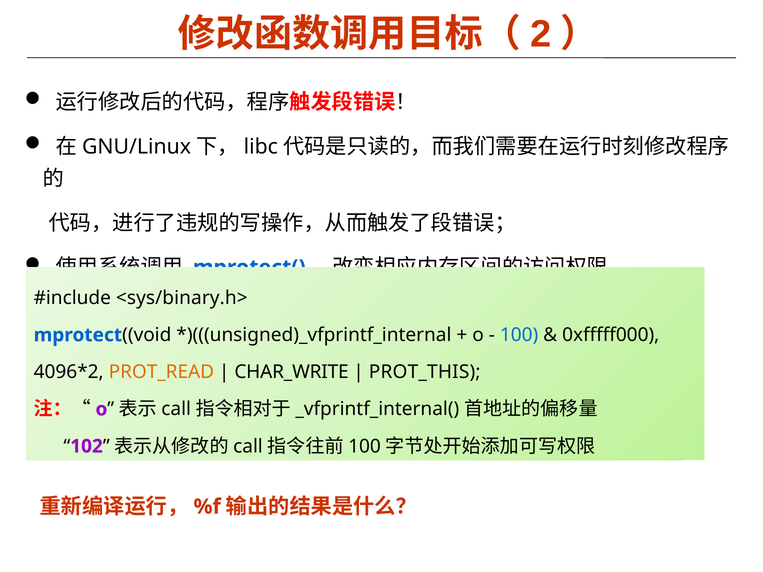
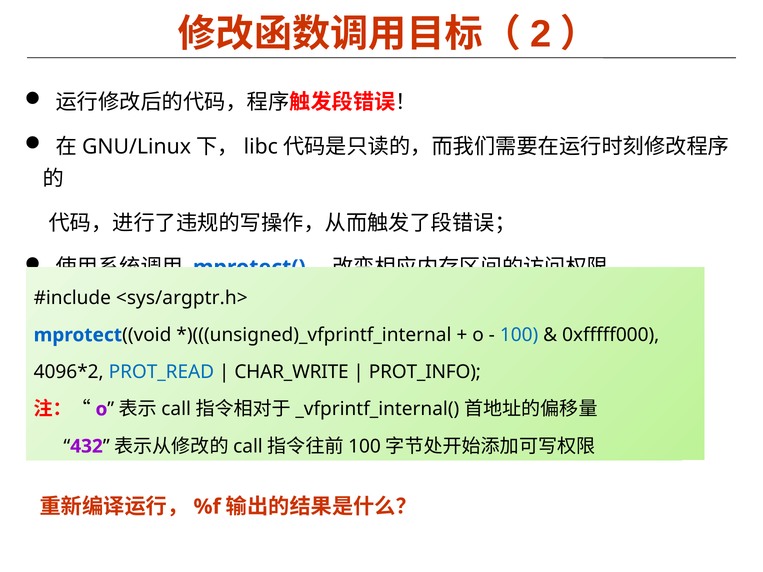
<sys/binary.h>: <sys/binary.h> -> <sys/argptr.h>
PROT_READ colour: orange -> blue
PROT_THIS: PROT_THIS -> PROT_INFO
102: 102 -> 432
